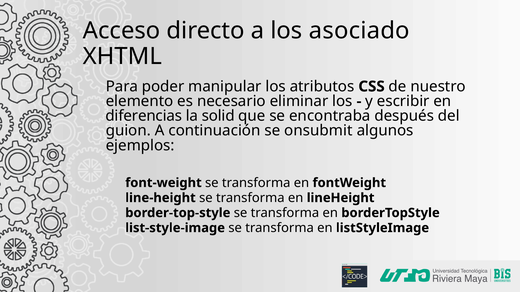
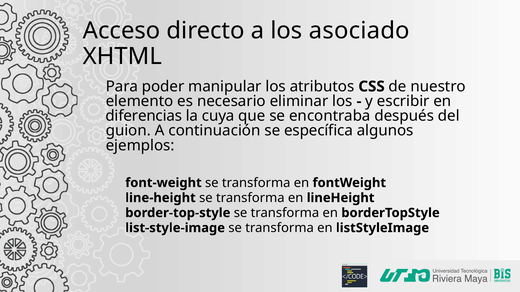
solid: solid -> cuya
onsubmit: onsubmit -> específica
